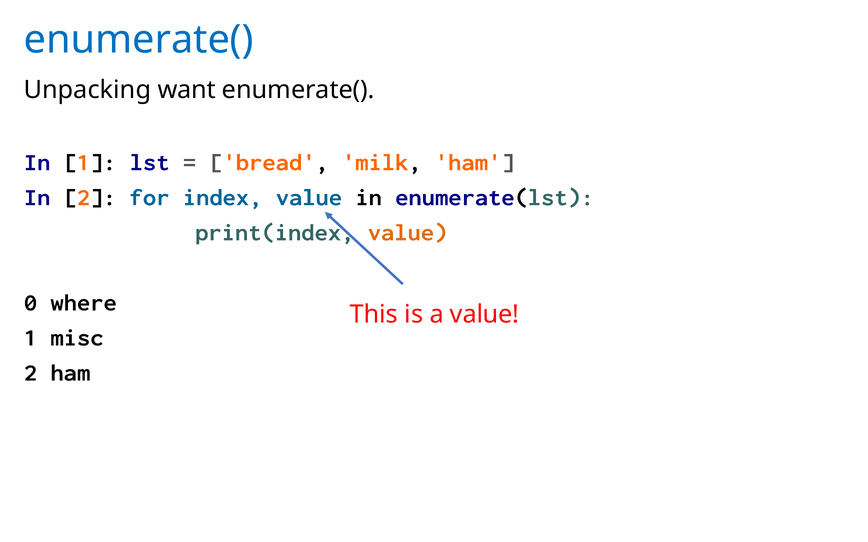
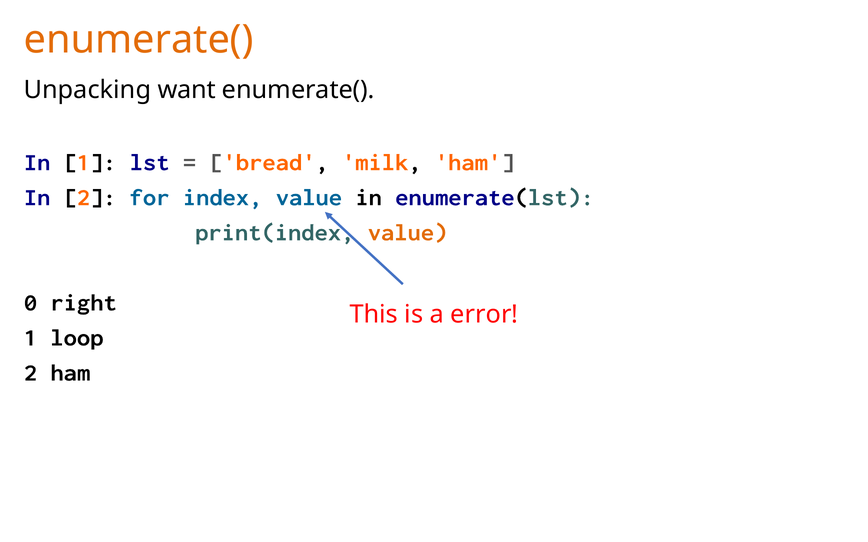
enumerate( at (139, 40) colour: blue -> orange
where: where -> right
a value: value -> error
misc: misc -> loop
